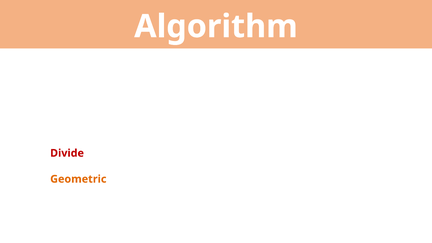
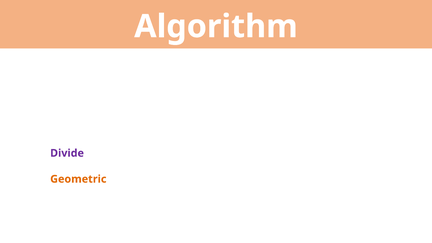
Divide colour: red -> purple
